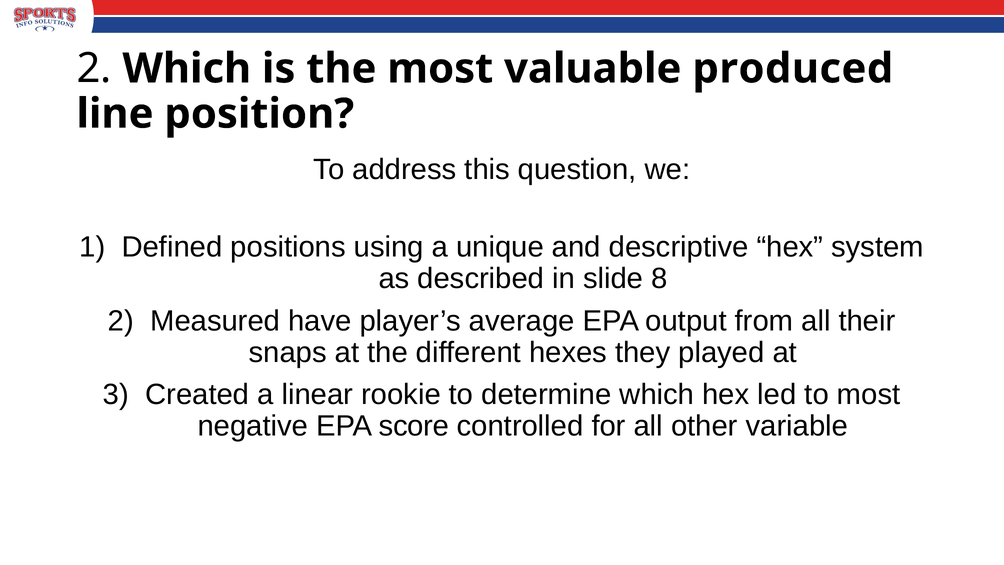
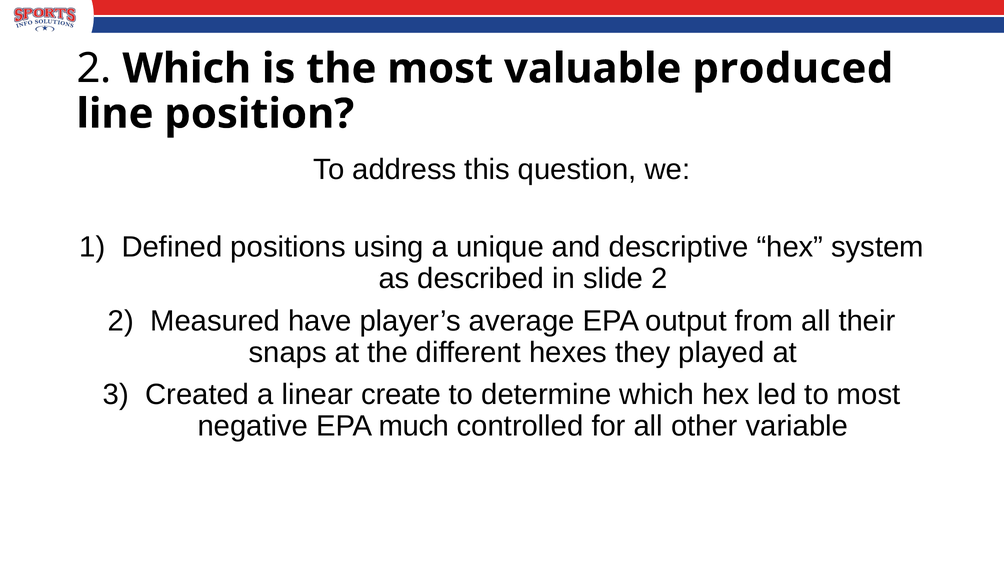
slide 8: 8 -> 2
rookie: rookie -> create
score: score -> much
